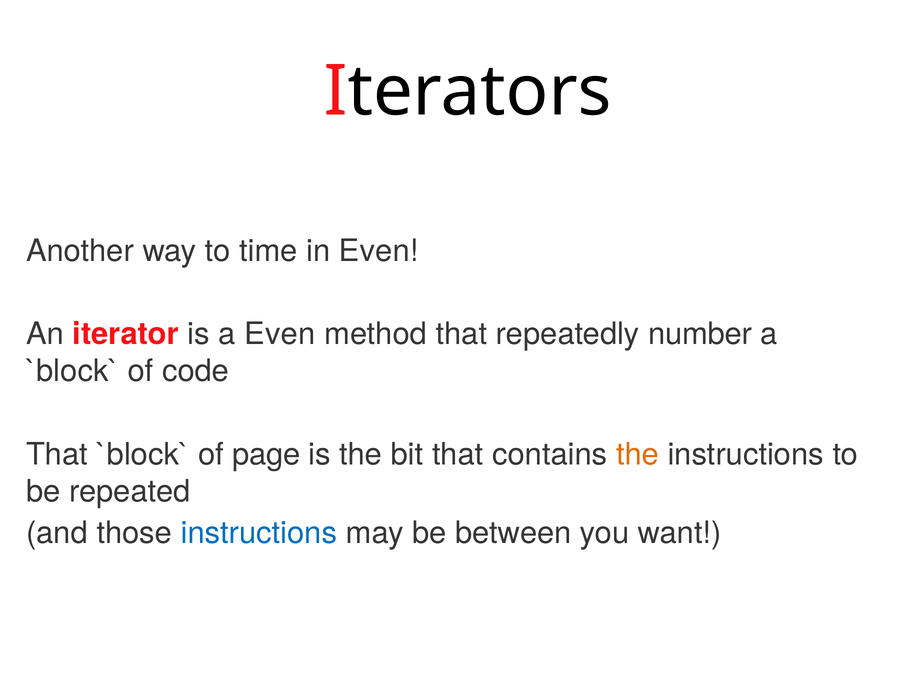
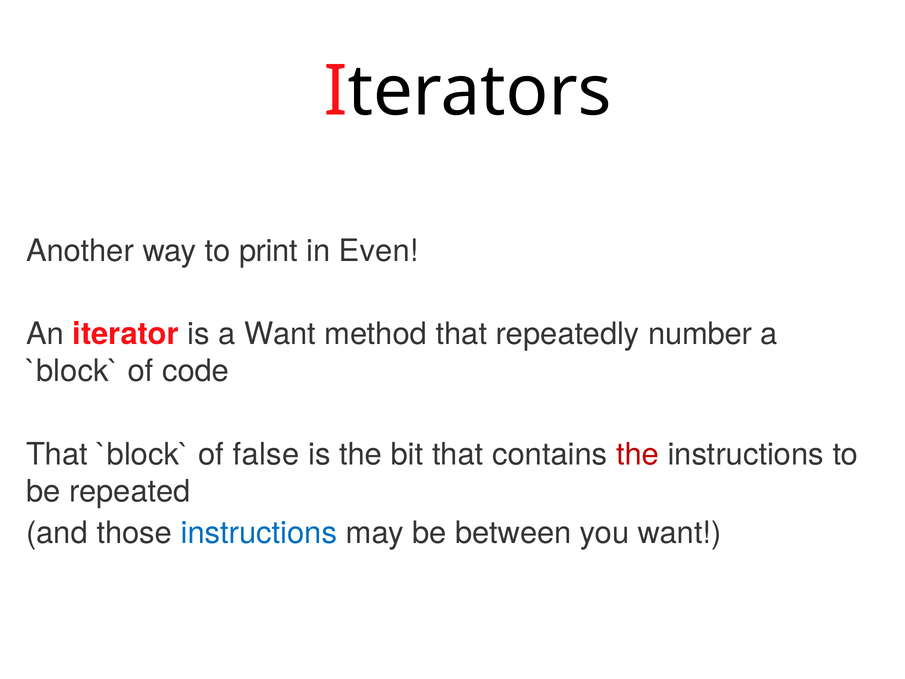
time: time -> print
a Even: Even -> Want
page: page -> false
the at (637, 454) colour: orange -> red
